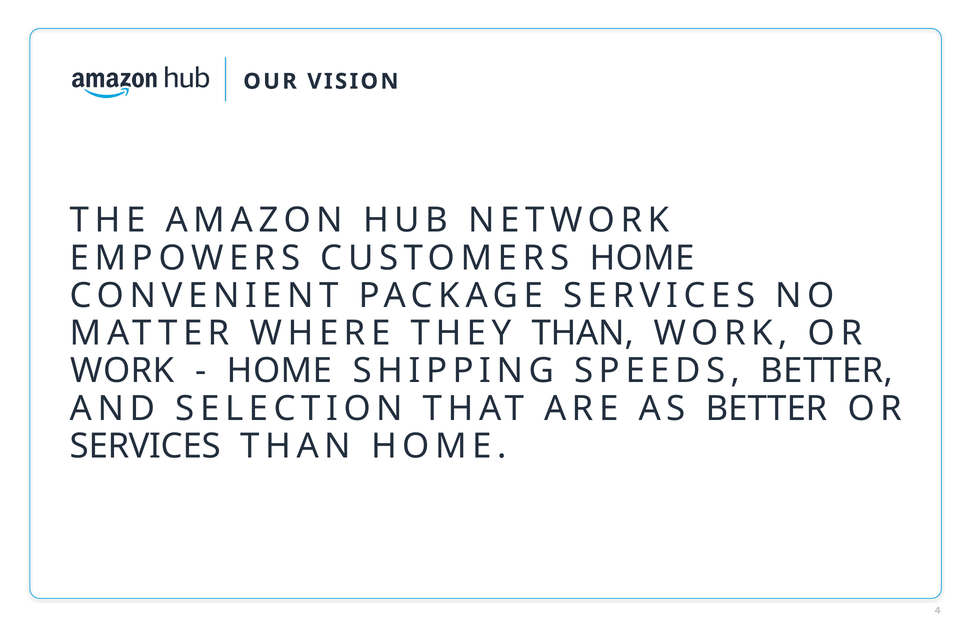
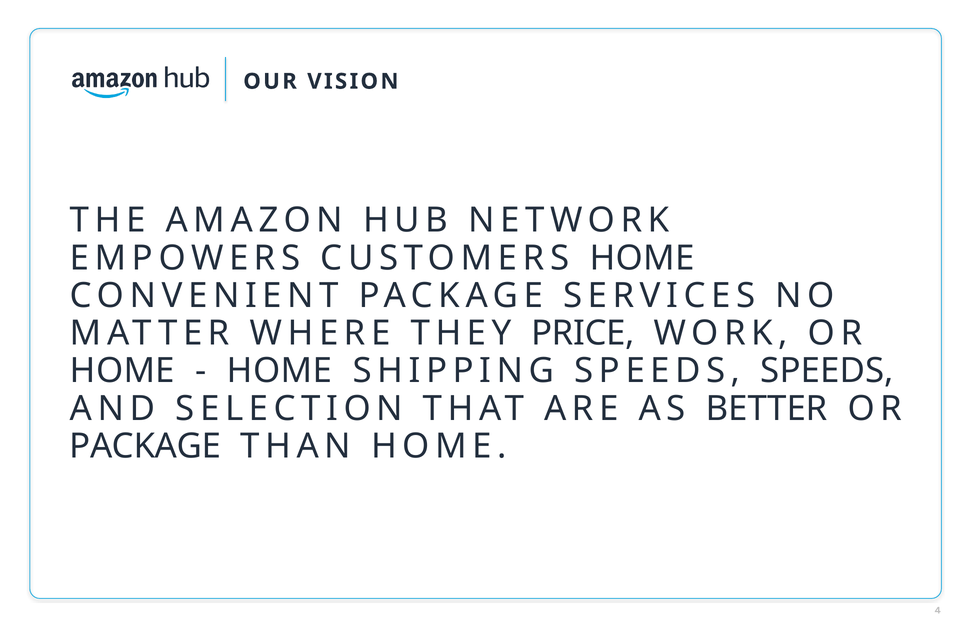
THEY THAN: THAN -> PRICE
WORK at (122, 371): WORK -> HOME
SPEEDS BETTER: BETTER -> SPEEDS
SERVICES at (145, 447): SERVICES -> PACKAGE
